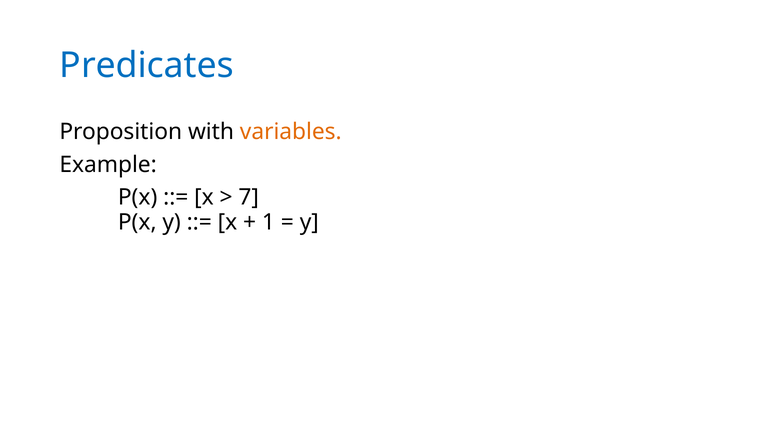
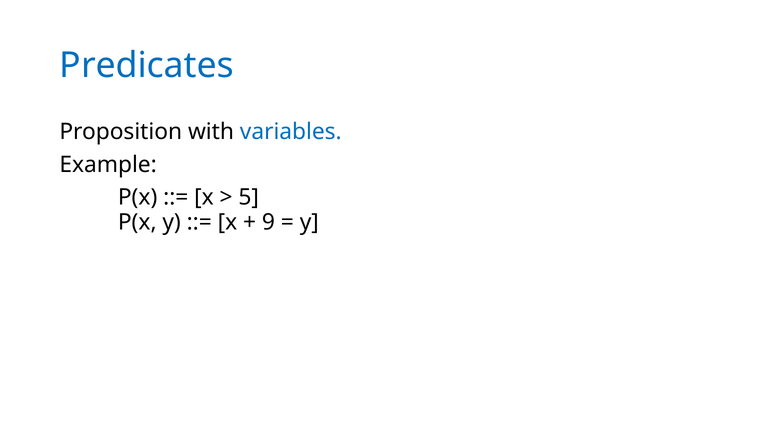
variables colour: orange -> blue
7: 7 -> 5
1: 1 -> 9
